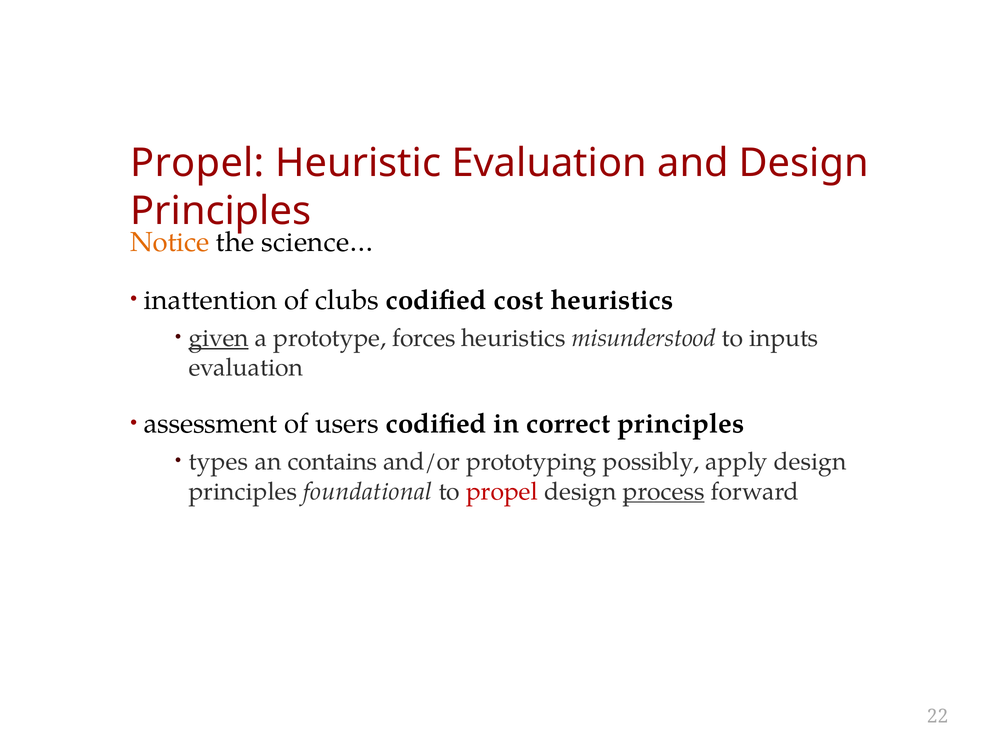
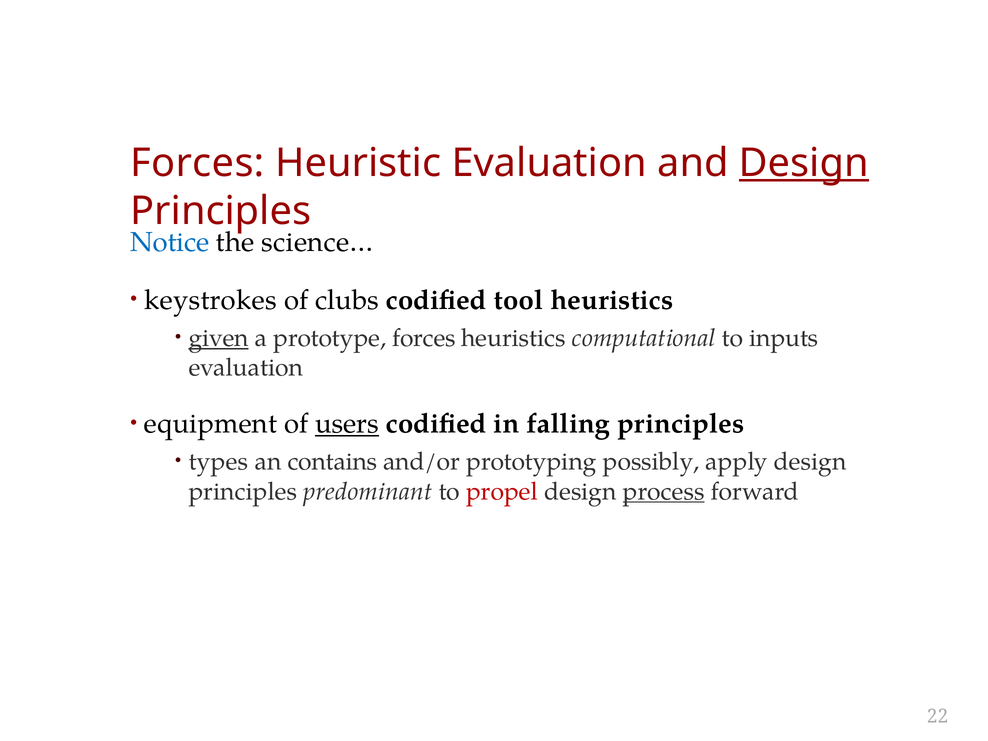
Propel at (197, 163): Propel -> Forces
Design at (804, 163) underline: none -> present
Notice colour: orange -> blue
inattention: inattention -> keystrokes
cost: cost -> tool
misunderstood: misunderstood -> computational
assessment: assessment -> equipment
users underline: none -> present
correct: correct -> falling
foundational: foundational -> predominant
